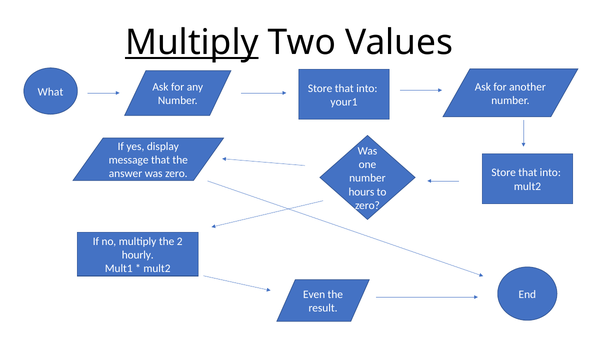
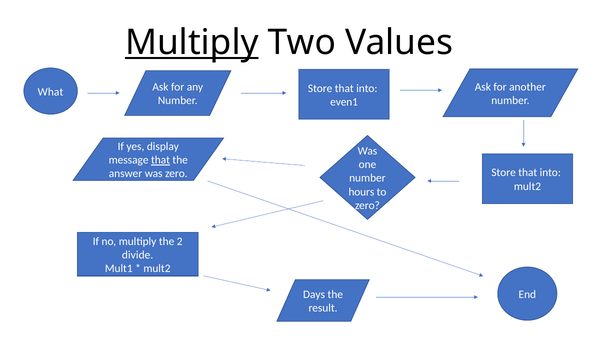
your1: your1 -> even1
that at (160, 160) underline: none -> present
hourly: hourly -> divide
Even: Even -> Days
